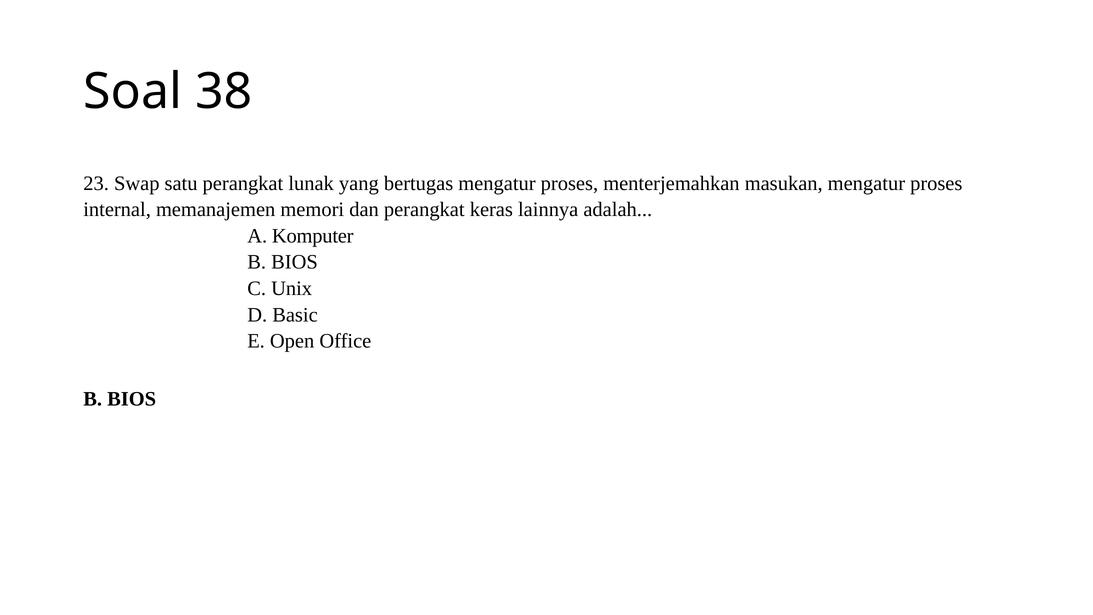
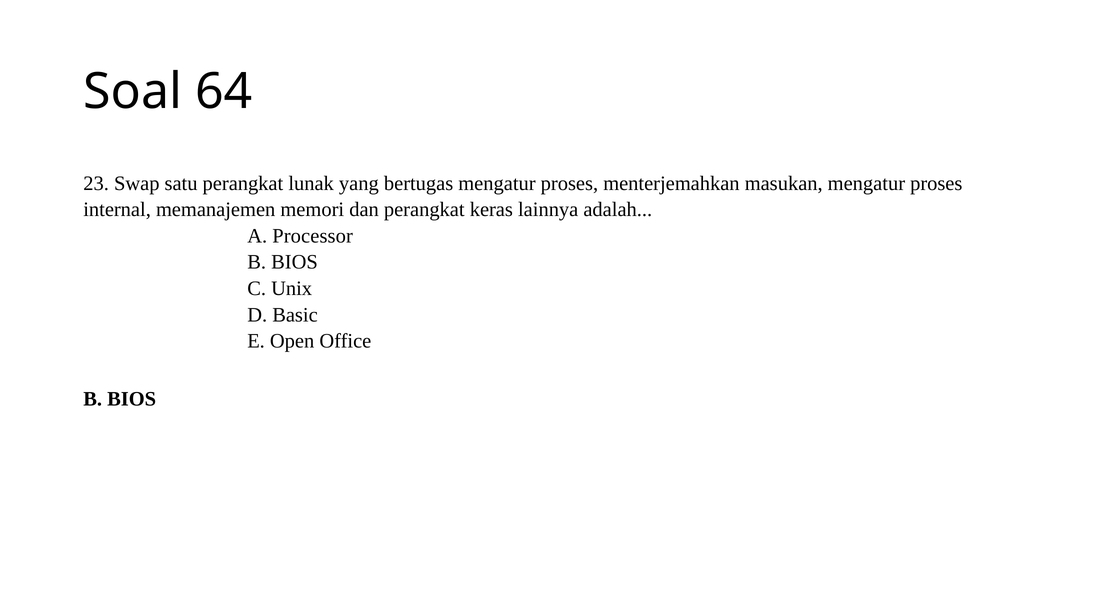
38: 38 -> 64
Komputer: Komputer -> Processor
